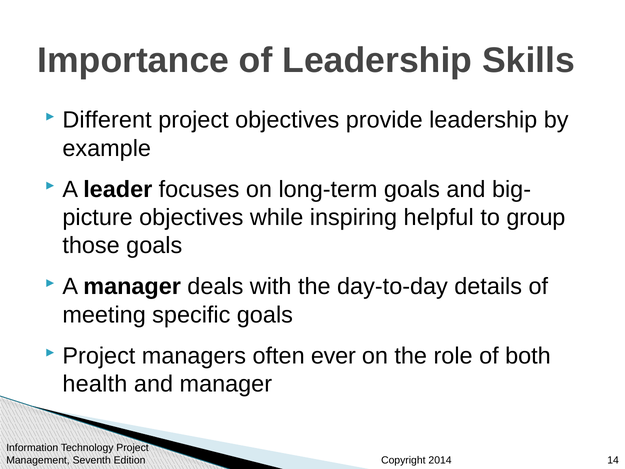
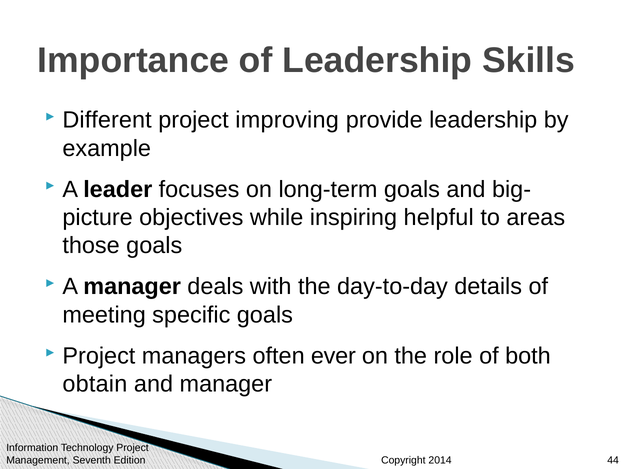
project objectives: objectives -> improving
group: group -> areas
health: health -> obtain
14: 14 -> 44
